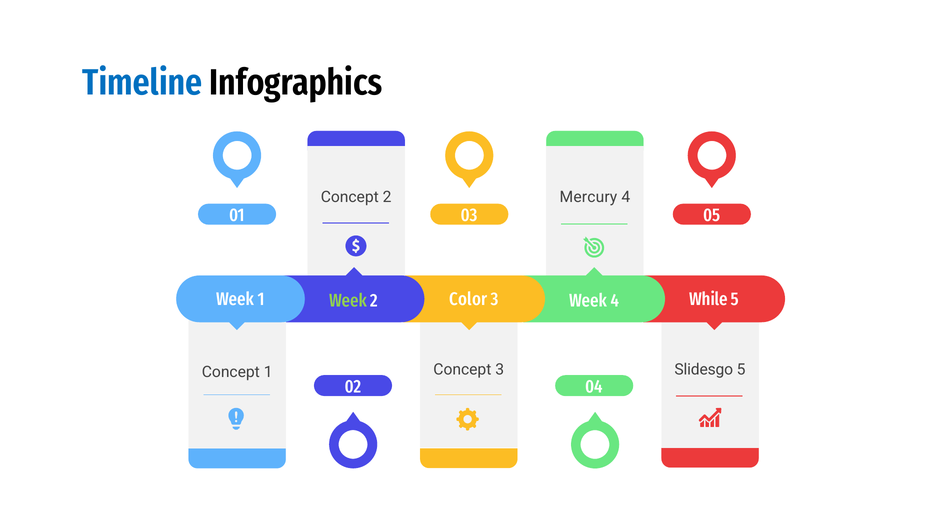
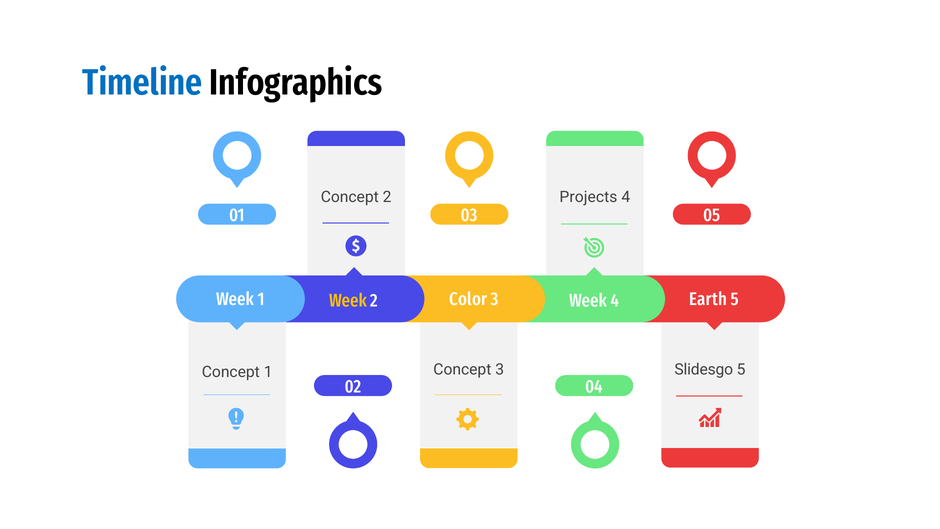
Mercury: Mercury -> Projects
While: While -> Earth
Week at (348, 301) colour: light green -> yellow
